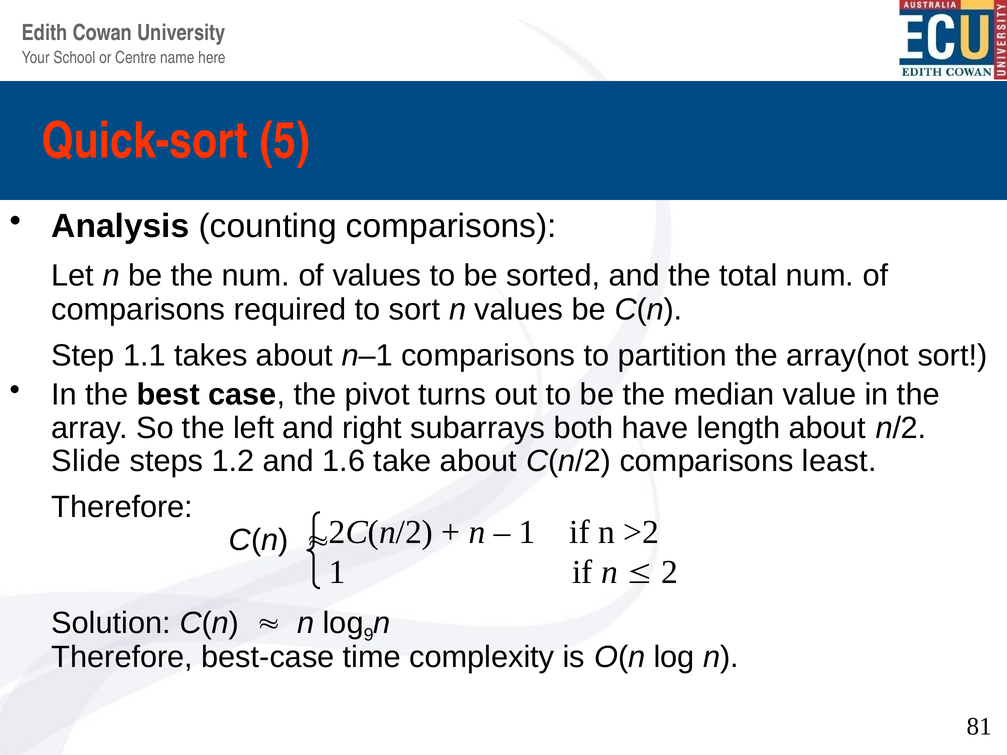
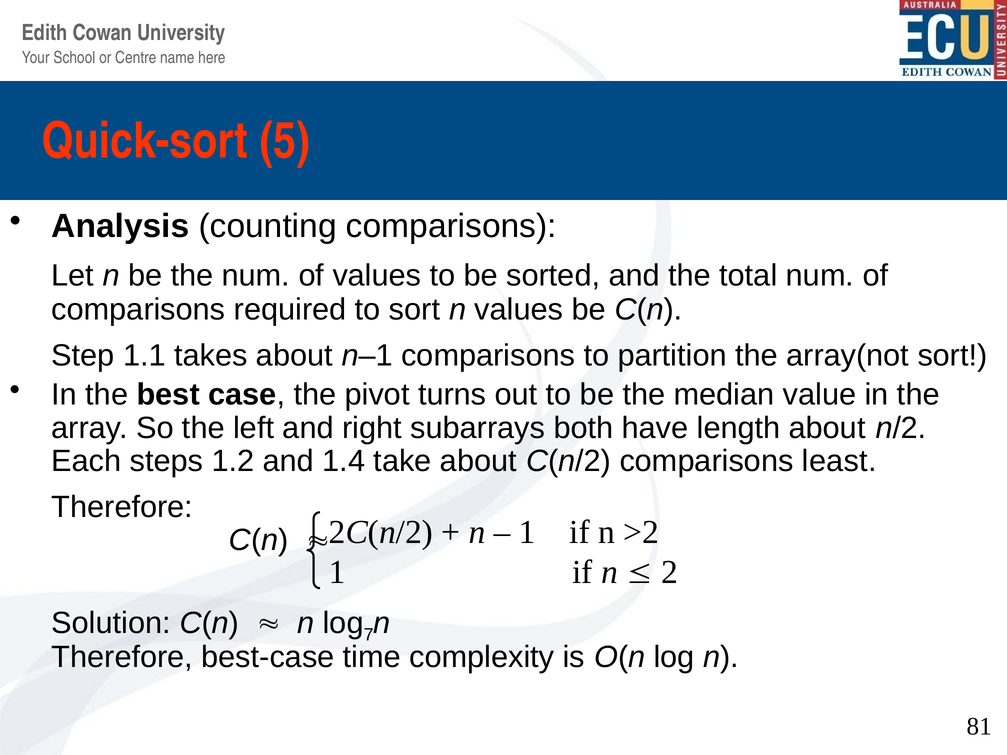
Slide: Slide -> Each
1.6: 1.6 -> 1.4
9: 9 -> 7
